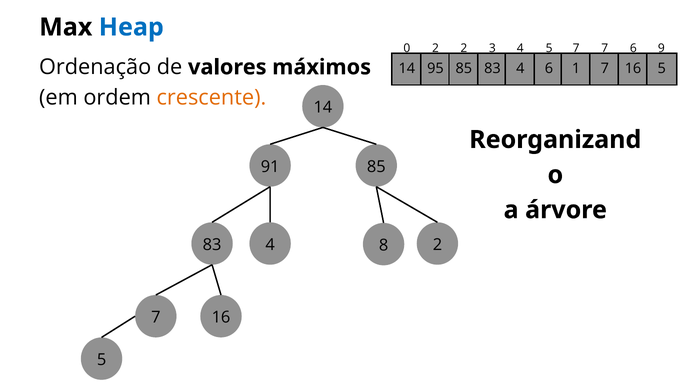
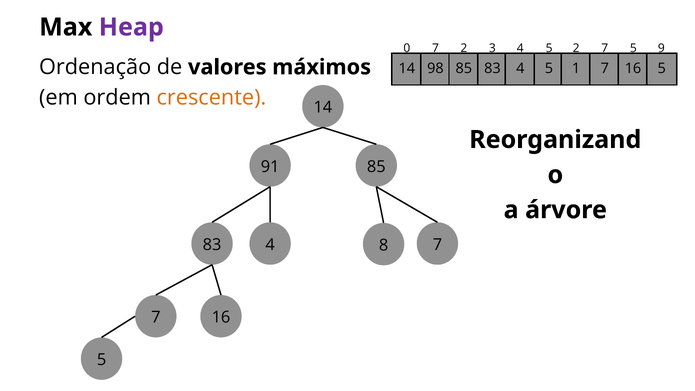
Heap colour: blue -> purple
0 2: 2 -> 7
5 7: 7 -> 2
7 6: 6 -> 5
95: 95 -> 98
83 4 6: 6 -> 5
8 2: 2 -> 7
